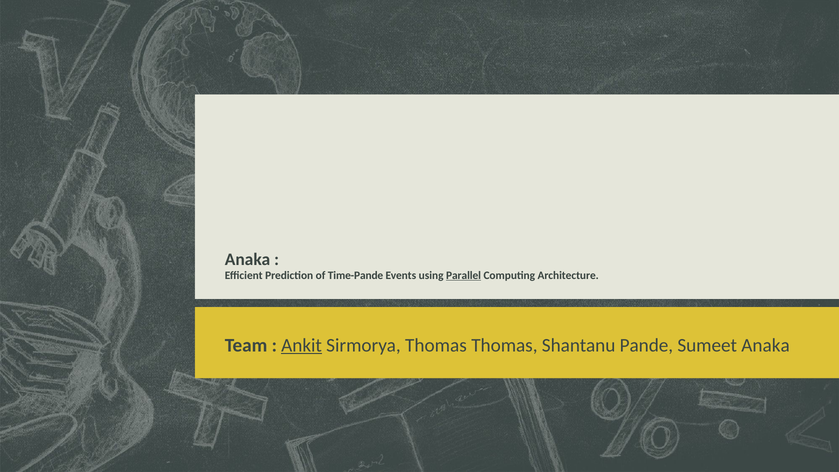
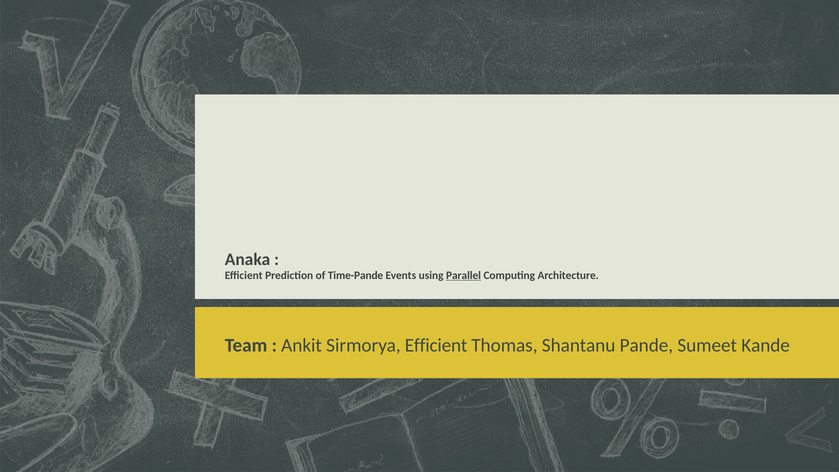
Ankit underline: present -> none
Sirmorya Thomas: Thomas -> Efficient
Sumeet Anaka: Anaka -> Kande
